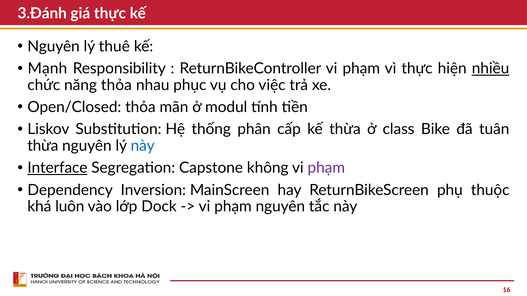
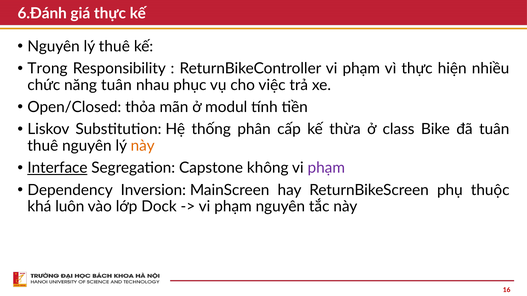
3.Đánh: 3.Đánh -> 6.Đánh
Mạnh: Mạnh -> Trong
nhiều underline: present -> none
năng thỏa: thỏa -> tuân
thừa at (43, 146): thừa -> thuê
này at (143, 146) colour: blue -> orange
